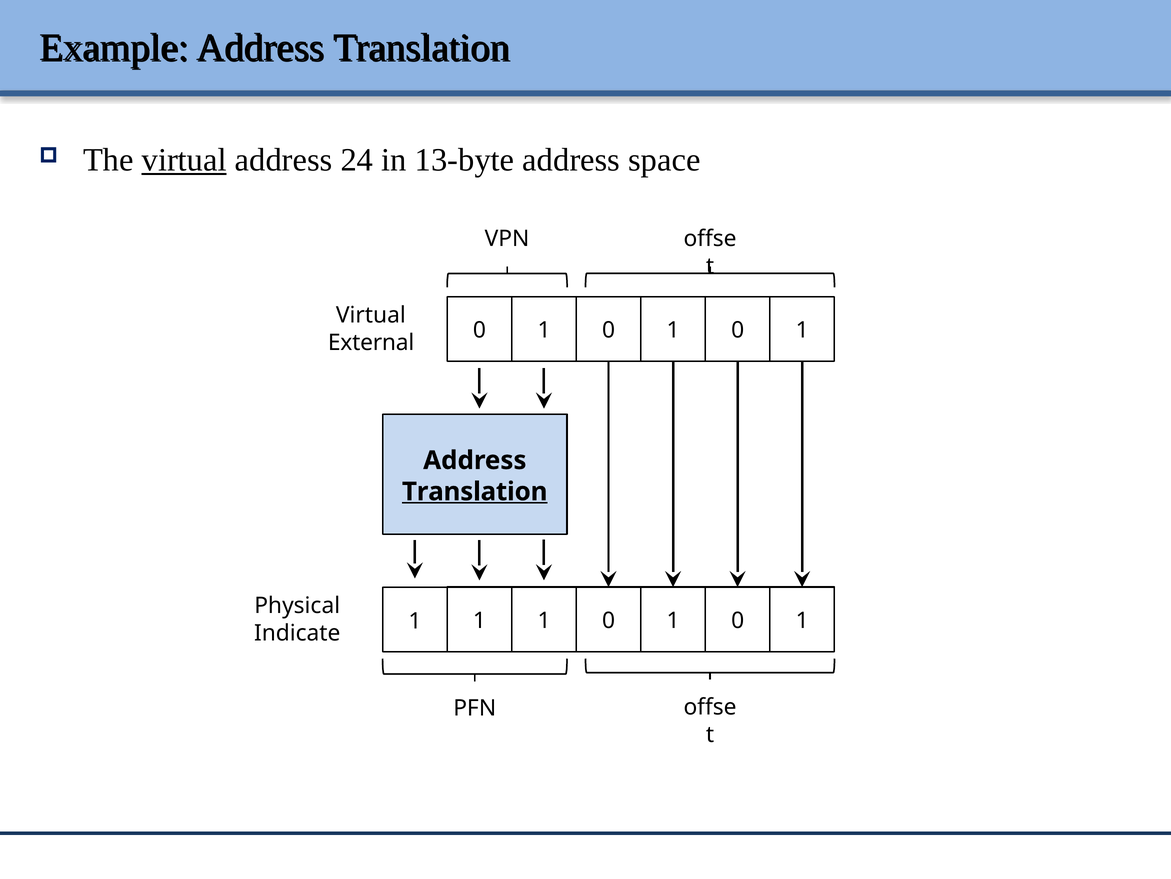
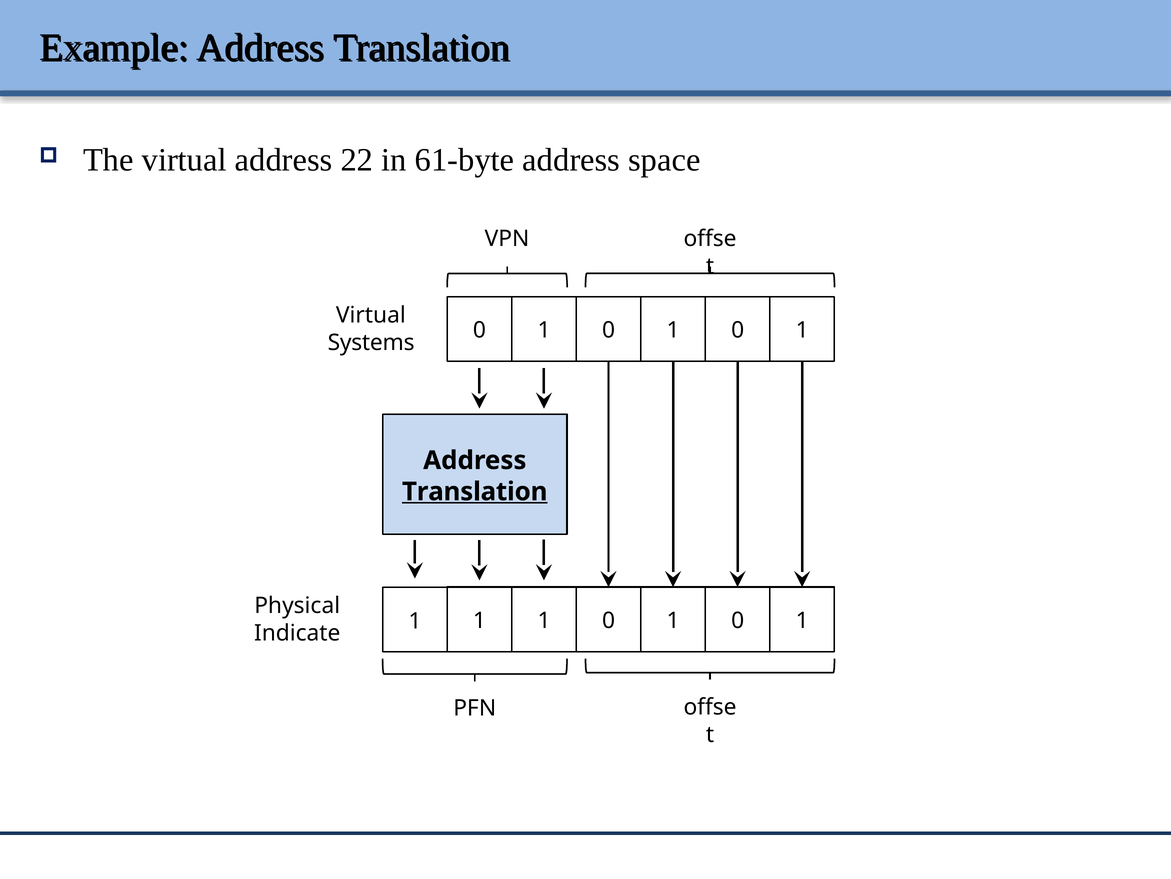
virtual at (184, 160) underline: present -> none
24: 24 -> 22
13-byte: 13-byte -> 61-byte
External: External -> Systems
